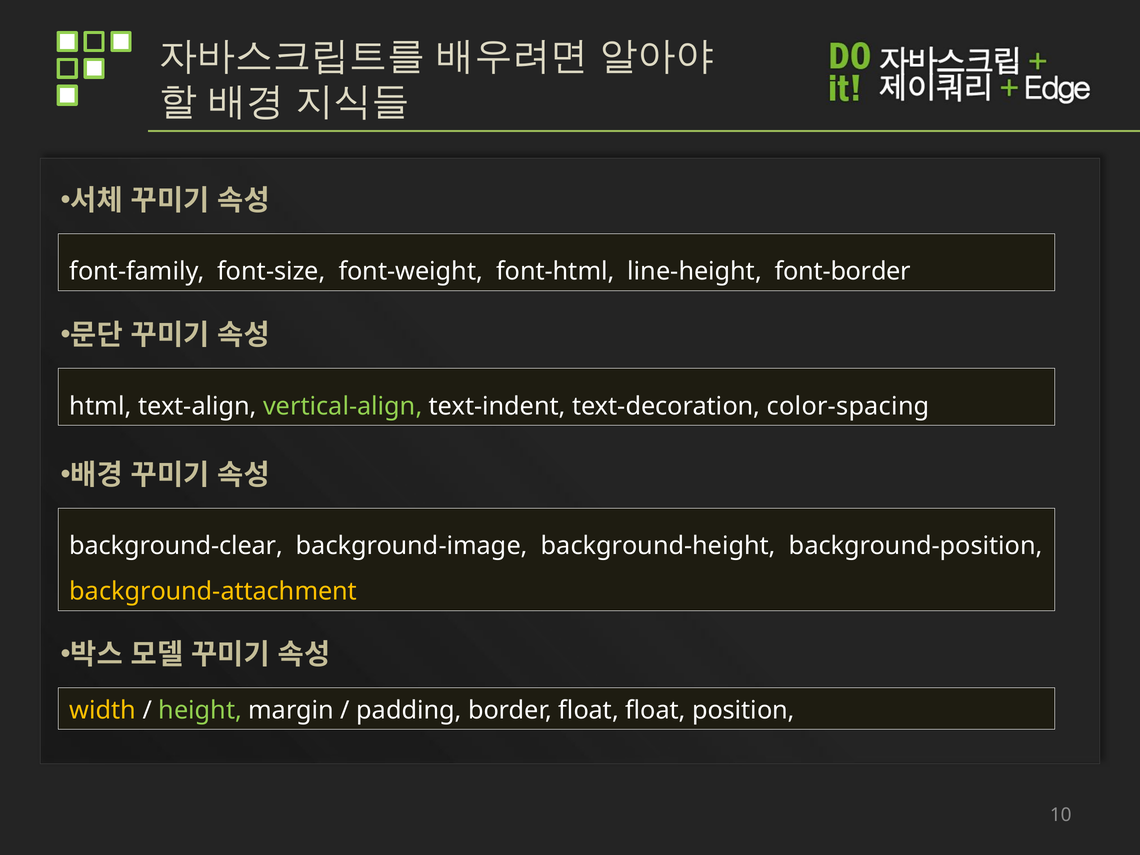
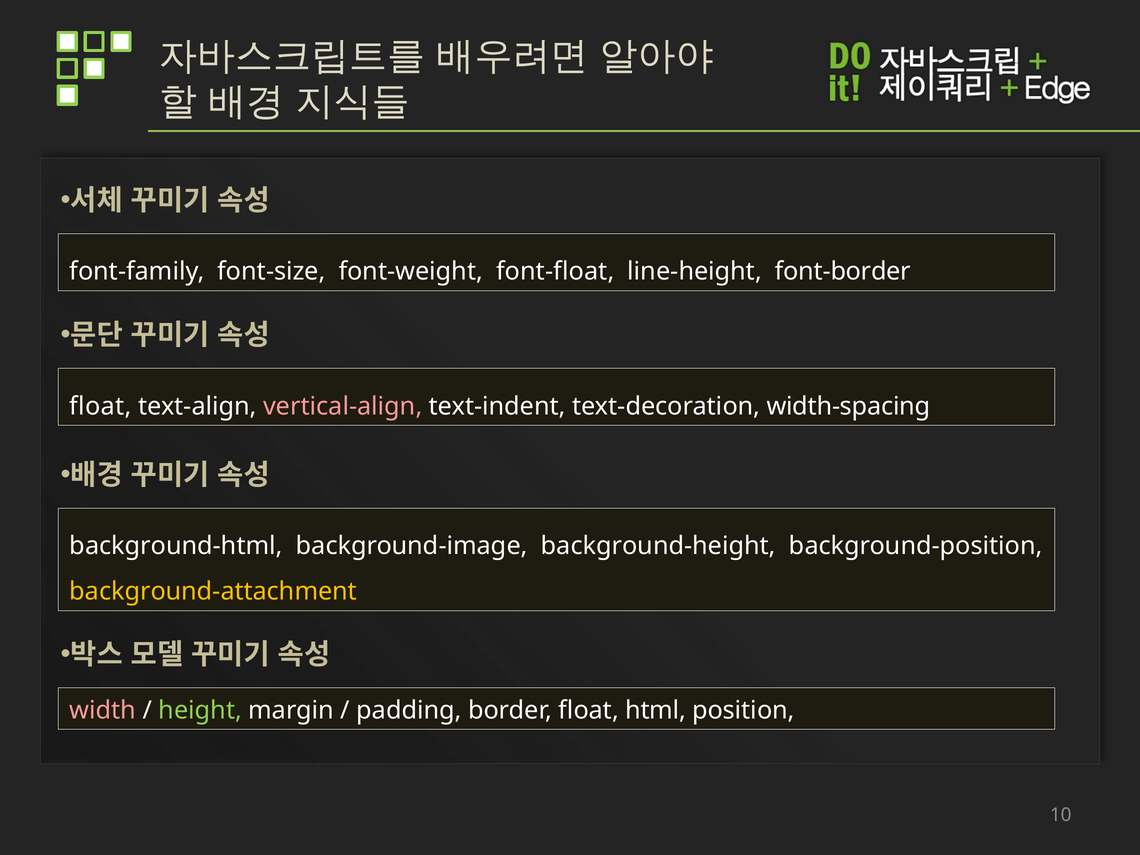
font-html: font-html -> font-float
html at (101, 406): html -> float
vertical-align colour: light green -> pink
color-spacing: color-spacing -> width-spacing
background-clear: background-clear -> background-html
width colour: yellow -> pink
float float: float -> html
